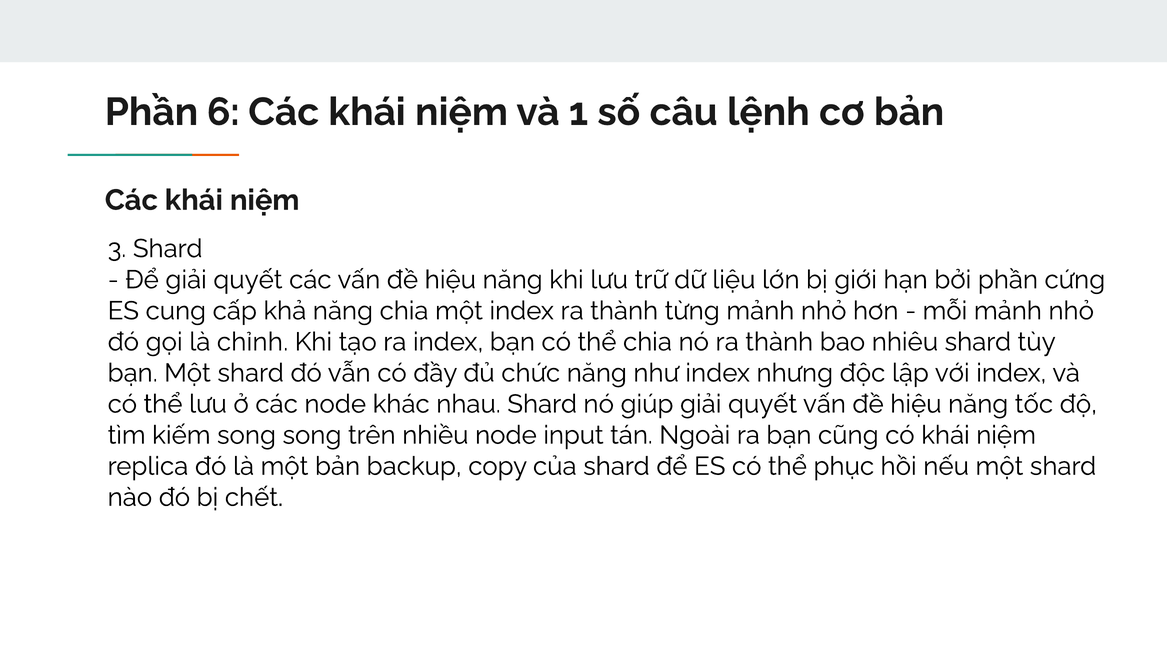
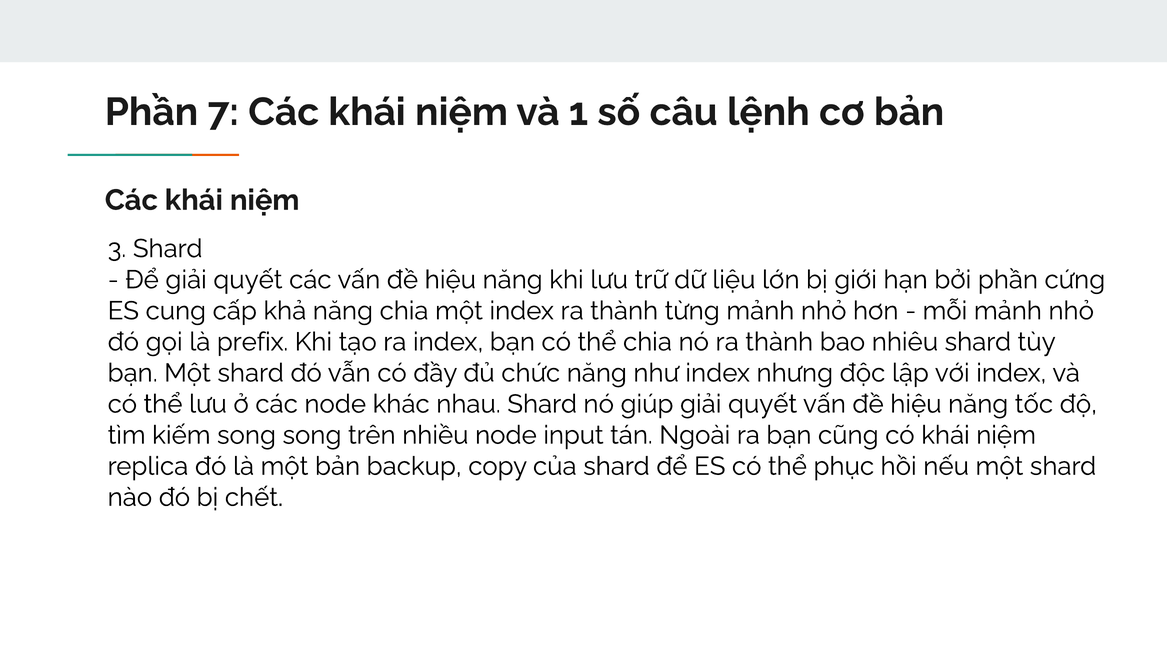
6: 6 -> 7
chỉnh: chỉnh -> prefix
